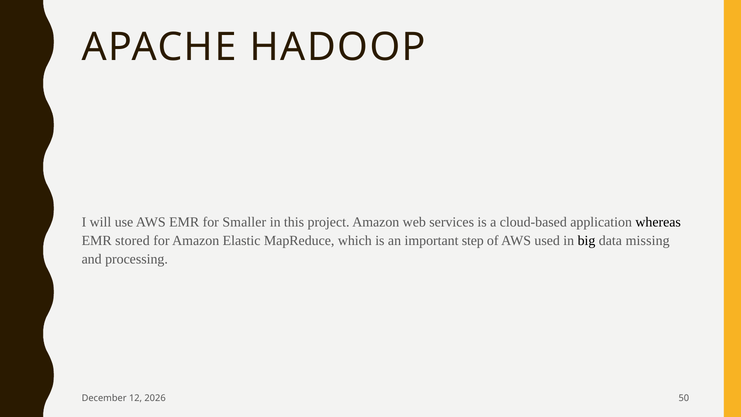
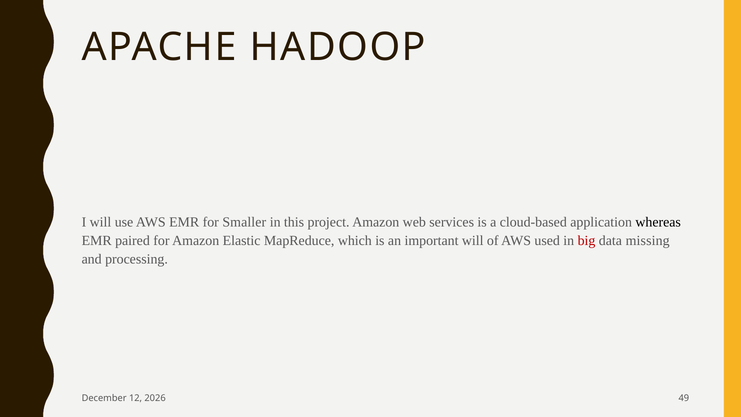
stored: stored -> paired
important step: step -> will
big colour: black -> red
50: 50 -> 49
